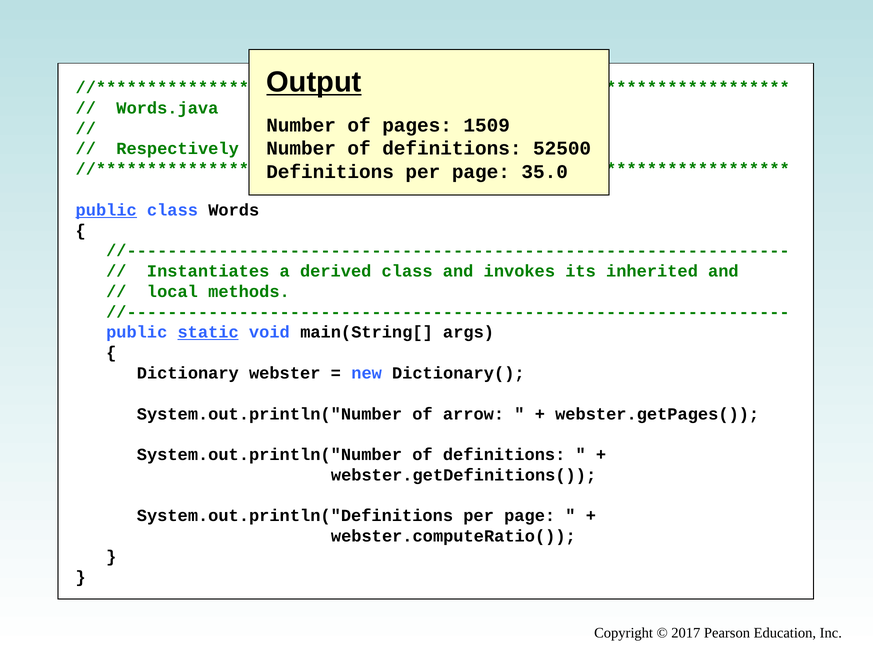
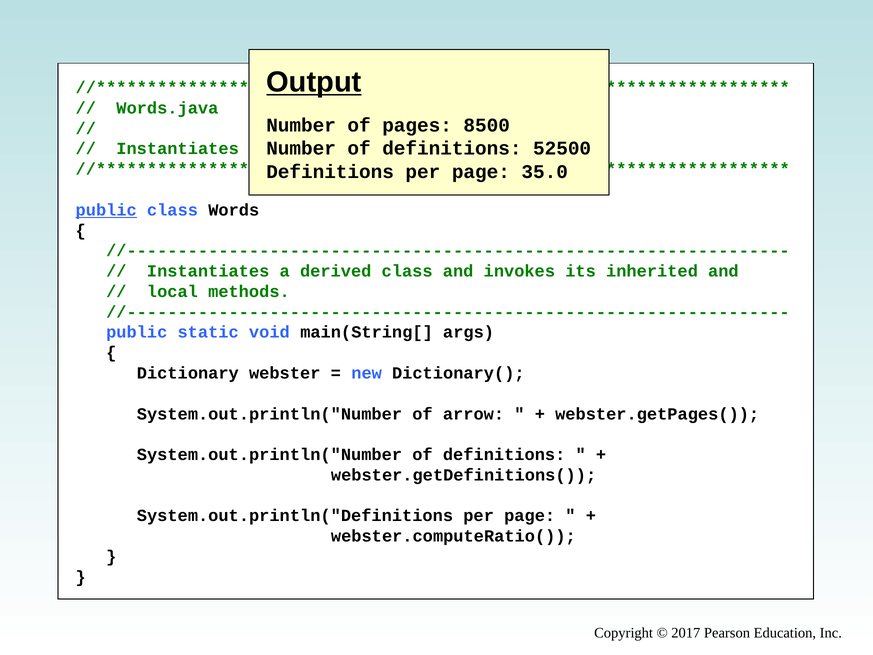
1509: 1509 -> 8500
Respectively at (178, 149): Respectively -> Instantiates
static underline: present -> none
